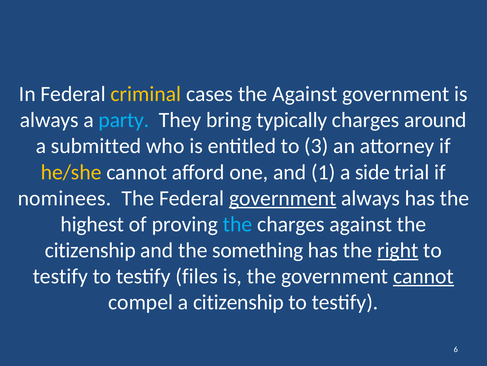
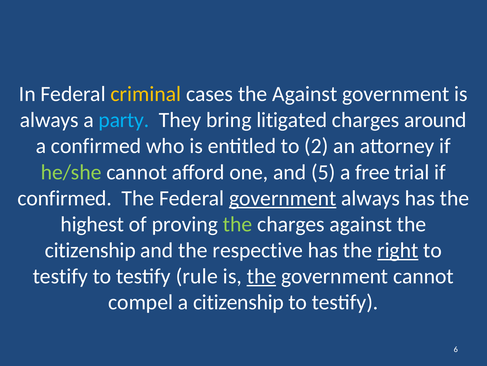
typically: typically -> litigated
a submitted: submitted -> confirmed
3: 3 -> 2
he/she colour: yellow -> light green
1: 1 -> 5
side: side -> free
nominees at (65, 198): nominees -> confirmed
the at (238, 224) colour: light blue -> light green
something: something -> respective
files: files -> rule
the at (261, 276) underline: none -> present
cannot at (423, 276) underline: present -> none
